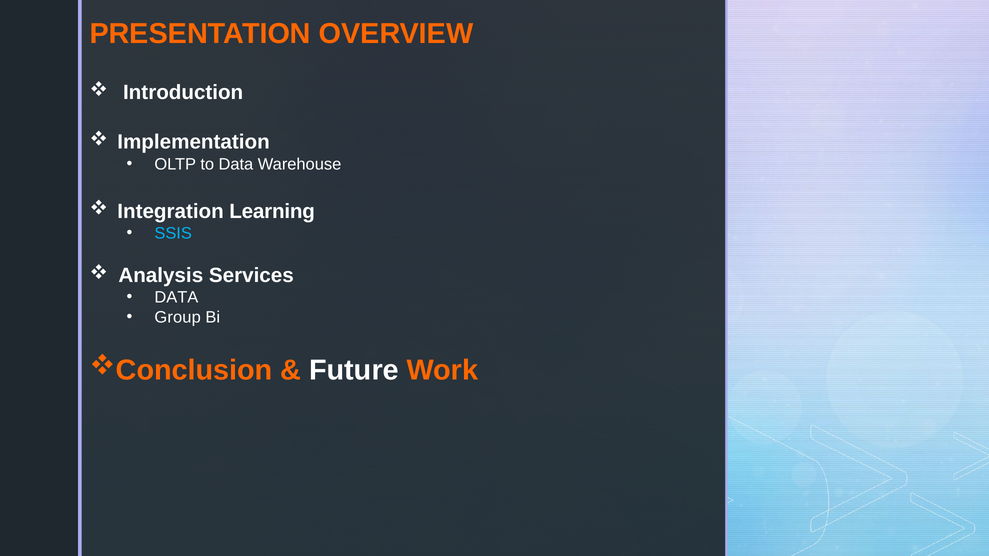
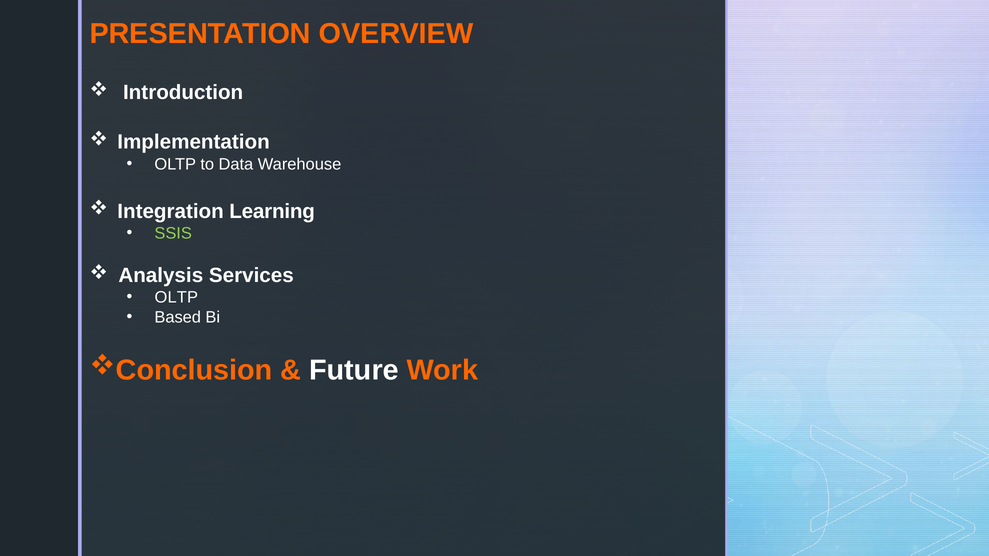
SSIS colour: light blue -> light green
DATA at (176, 298): DATA -> OLTP
Group: Group -> Based
